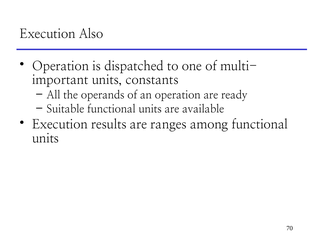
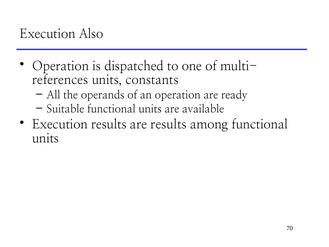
important: important -> references
are ranges: ranges -> results
